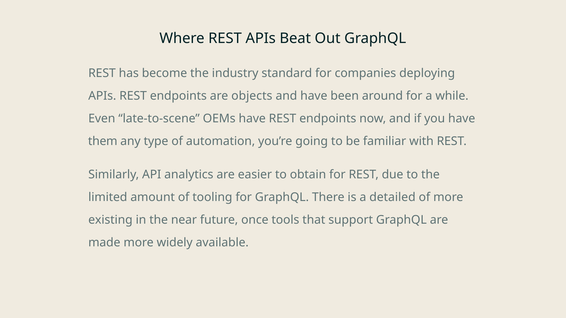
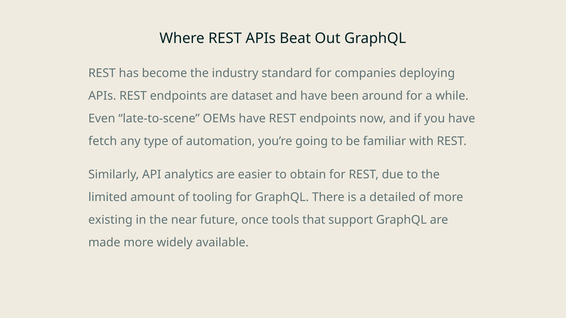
objects: objects -> dataset
them: them -> fetch
